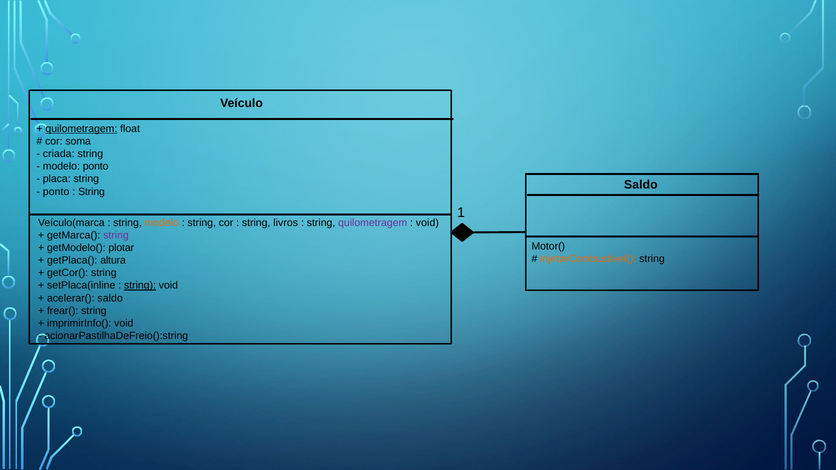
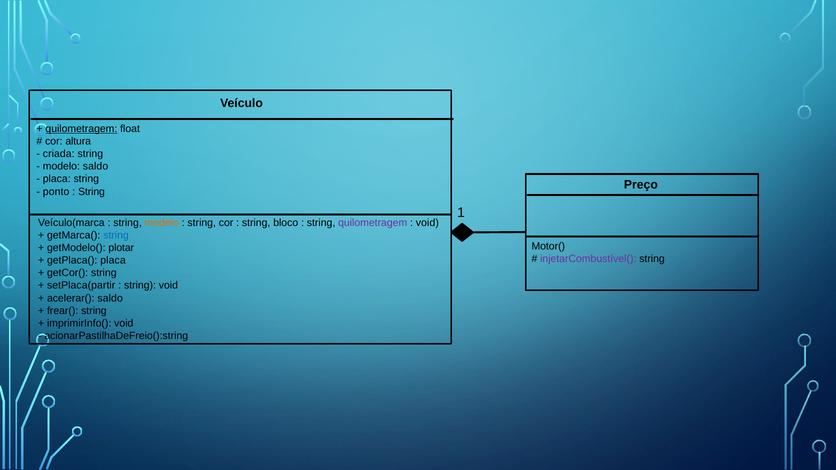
soma: soma -> altura
modelo ponto: ponto -> saldo
Saldo at (641, 185): Saldo -> Preço
livros: livros -> bloco
string at (116, 236) colour: purple -> blue
injetarCombustível( colour: orange -> purple
getPlaca( altura: altura -> placa
setPlaca(inline: setPlaca(inline -> setPlaca(partir
string at (140, 286) underline: present -> none
